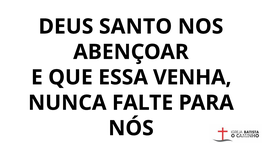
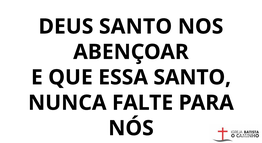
ESSA VENHA: VENHA -> SANTO
